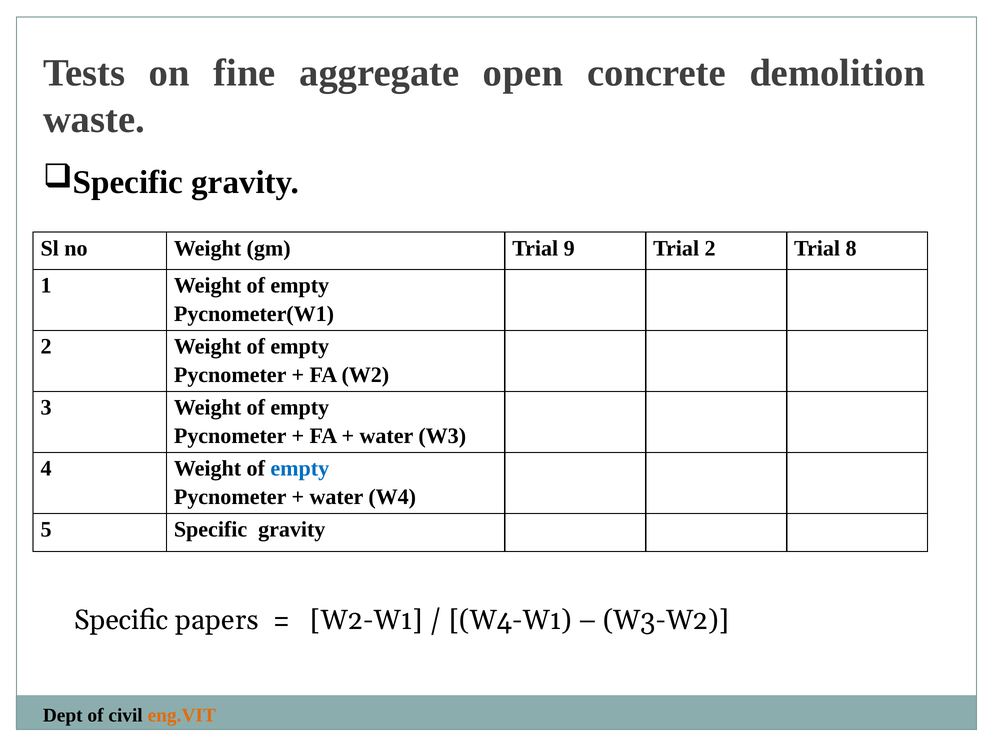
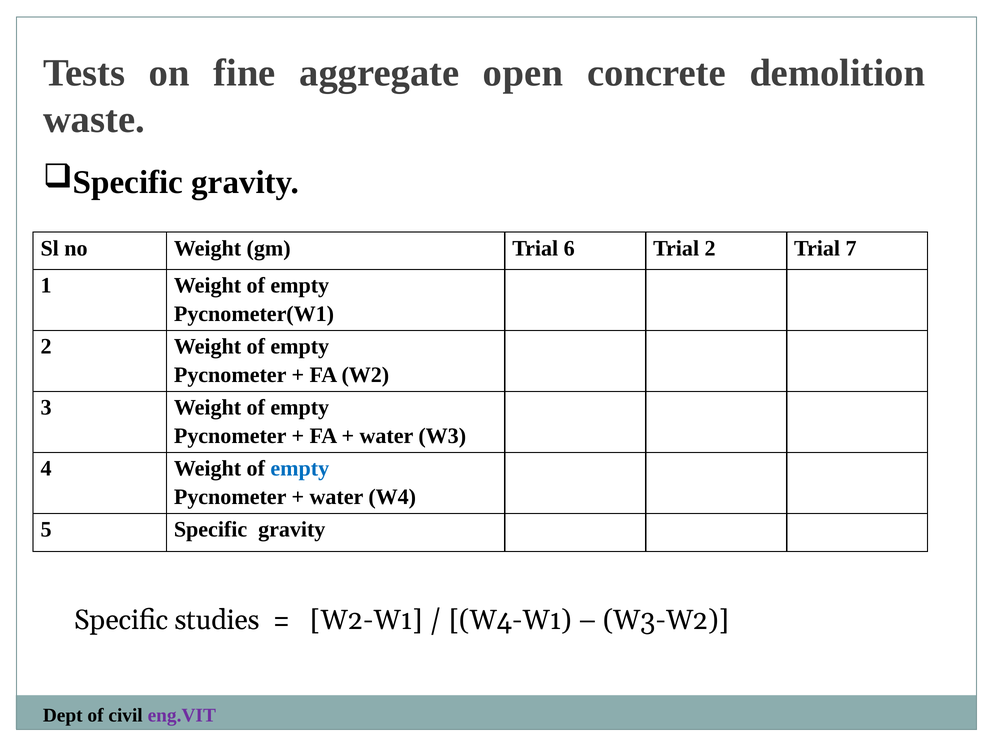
9: 9 -> 6
8: 8 -> 7
papers: papers -> studies
eng.VIT colour: orange -> purple
